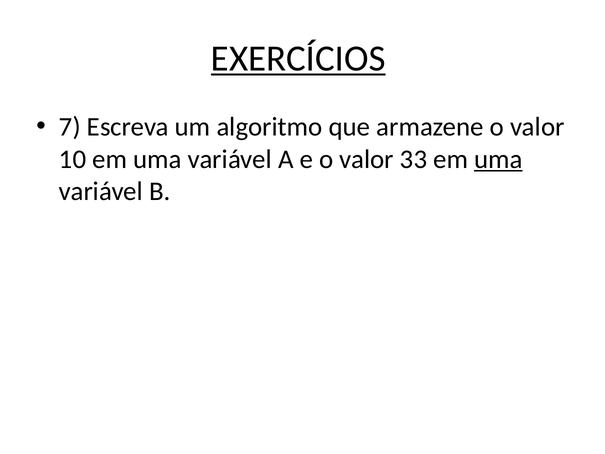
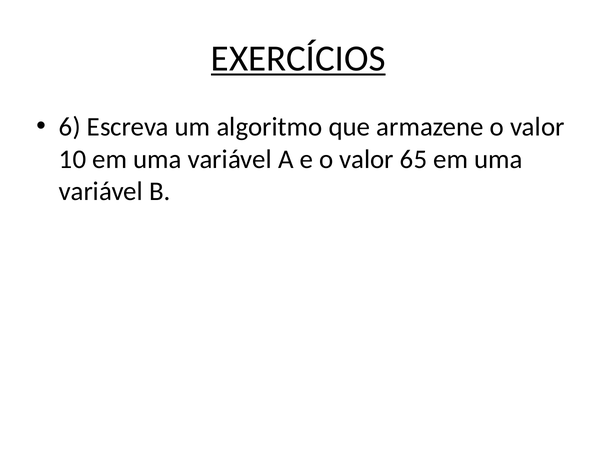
7: 7 -> 6
33: 33 -> 65
uma at (498, 159) underline: present -> none
